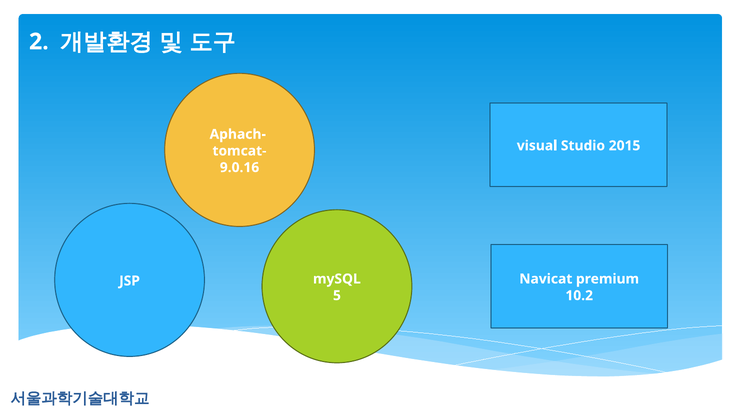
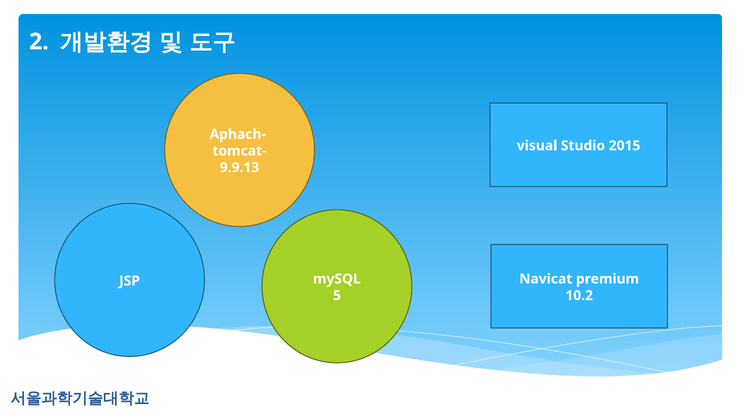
9.0.16: 9.0.16 -> 9.9.13
